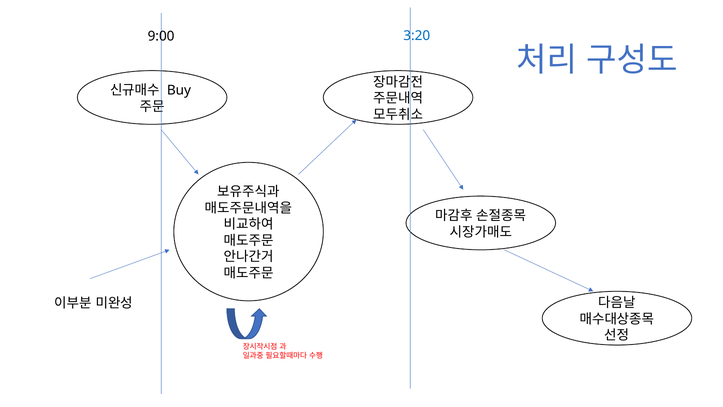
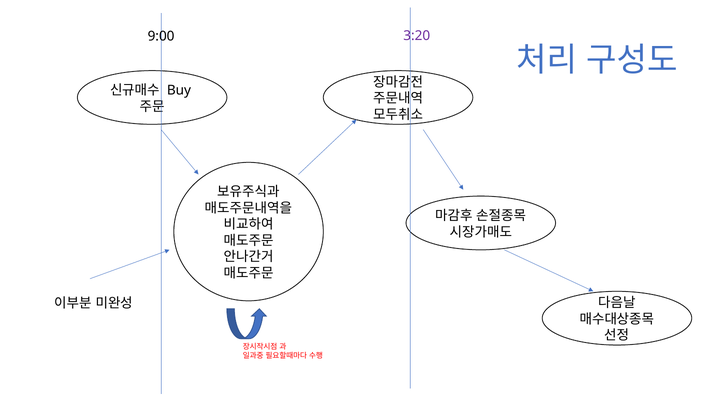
3:20 colour: blue -> purple
